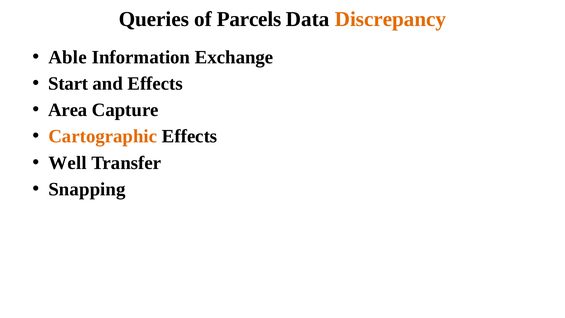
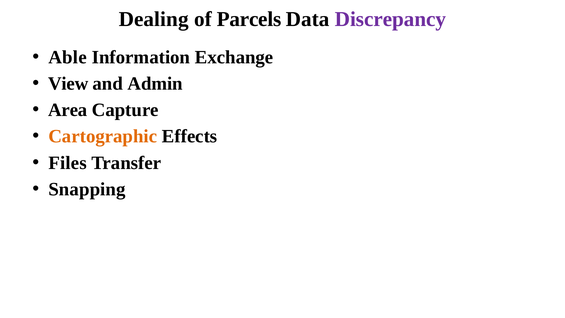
Queries: Queries -> Dealing
Discrepancy colour: orange -> purple
Start: Start -> View
and Effects: Effects -> Admin
Well: Well -> Files
